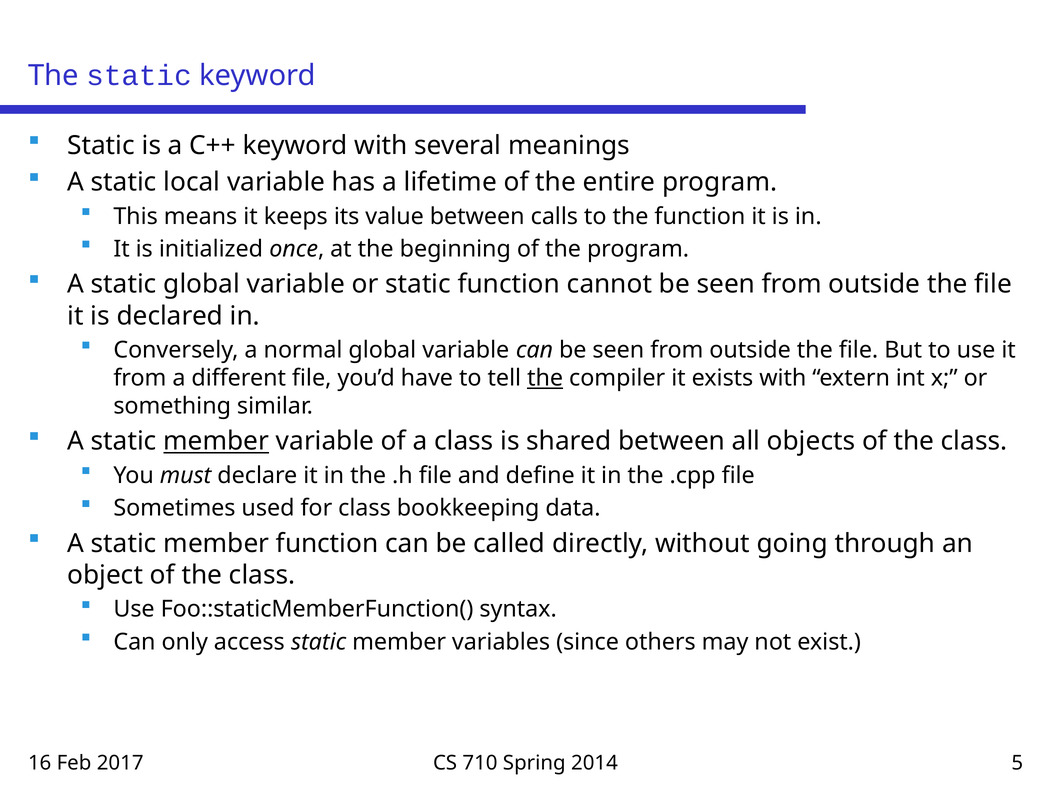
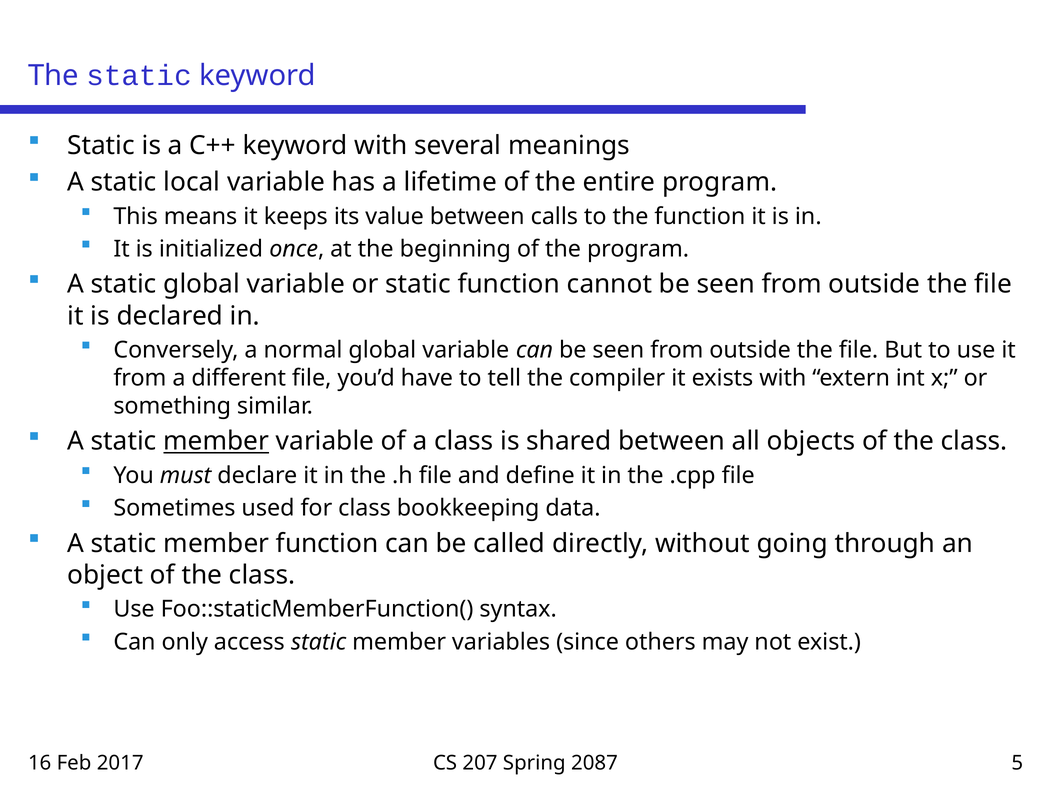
the at (545, 378) underline: present -> none
710: 710 -> 207
2014: 2014 -> 2087
